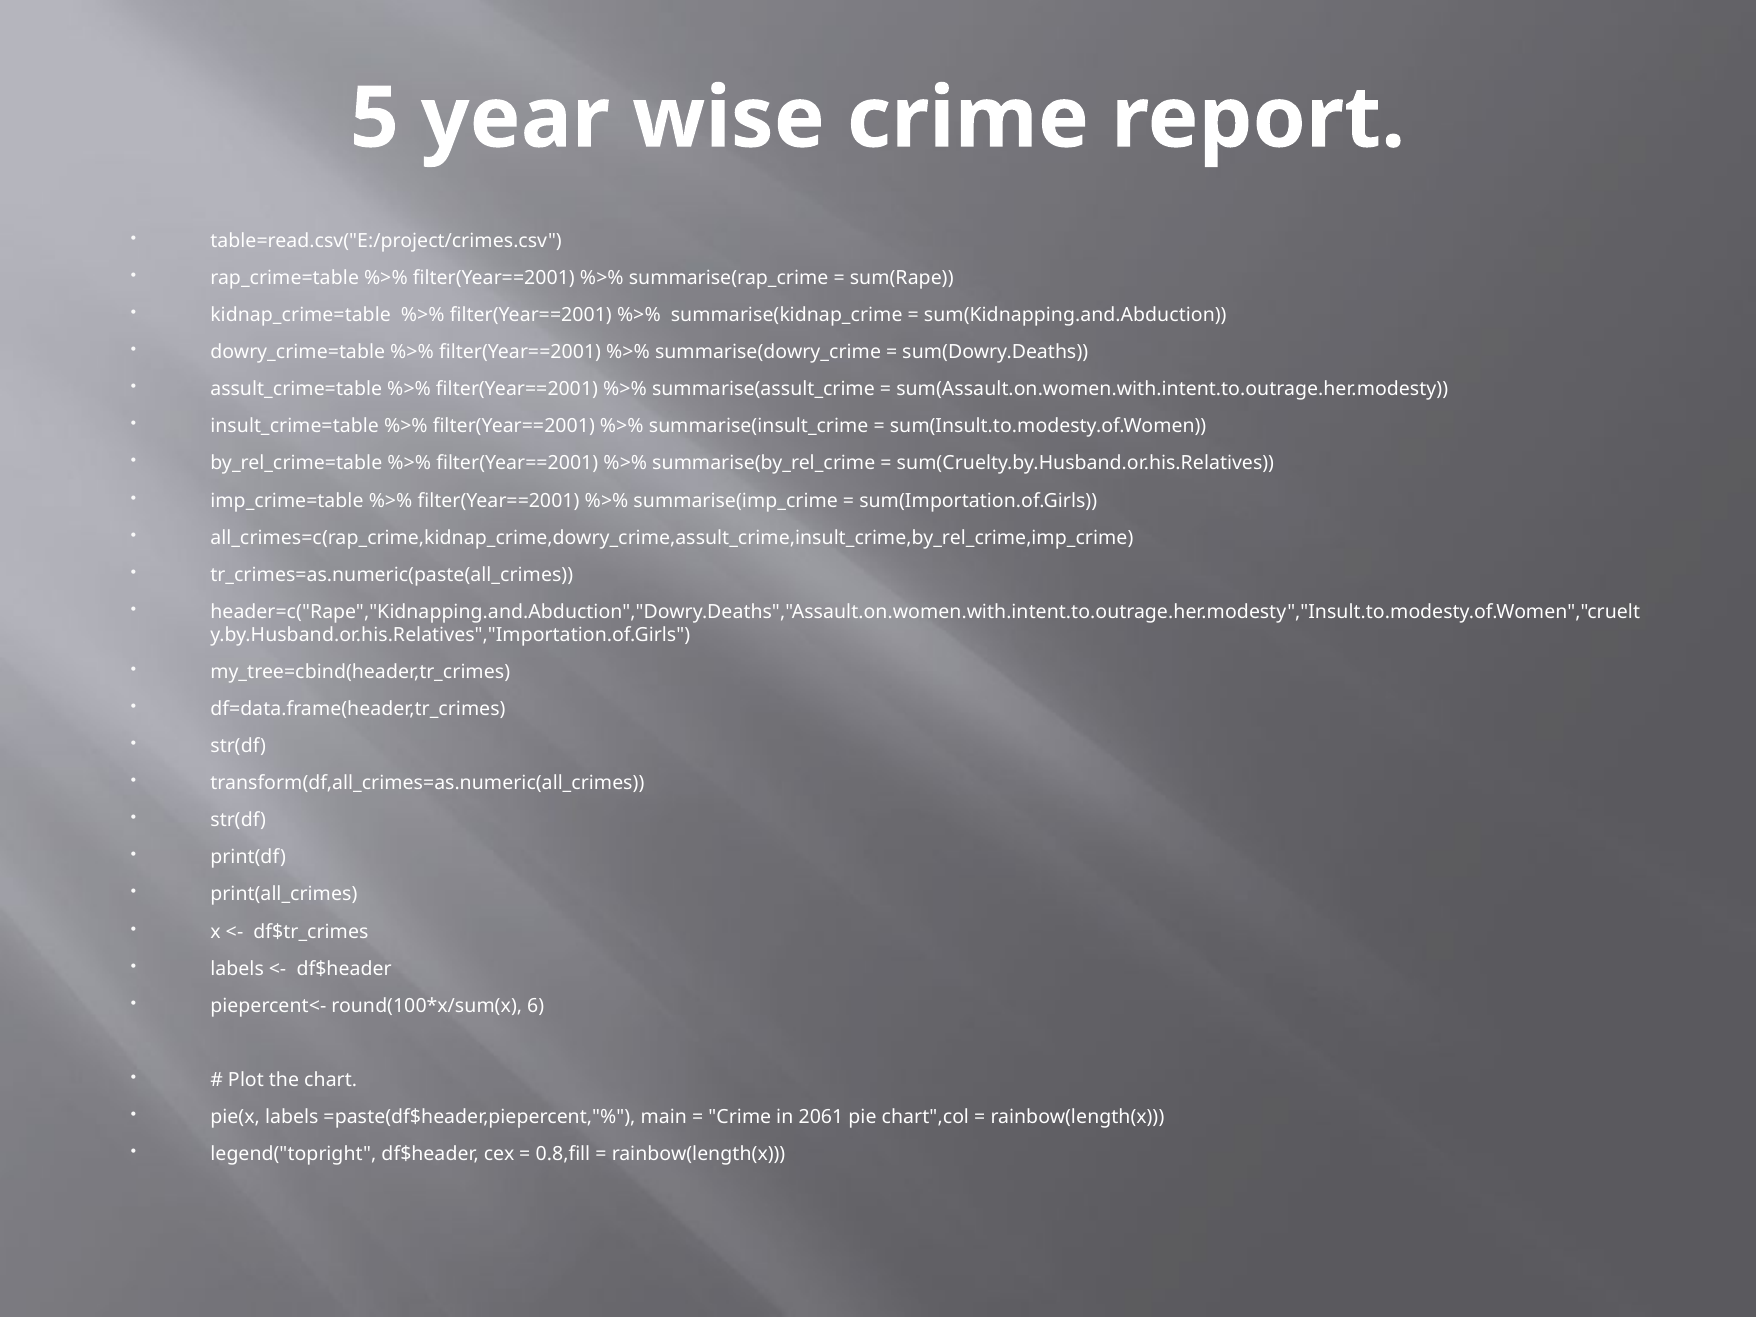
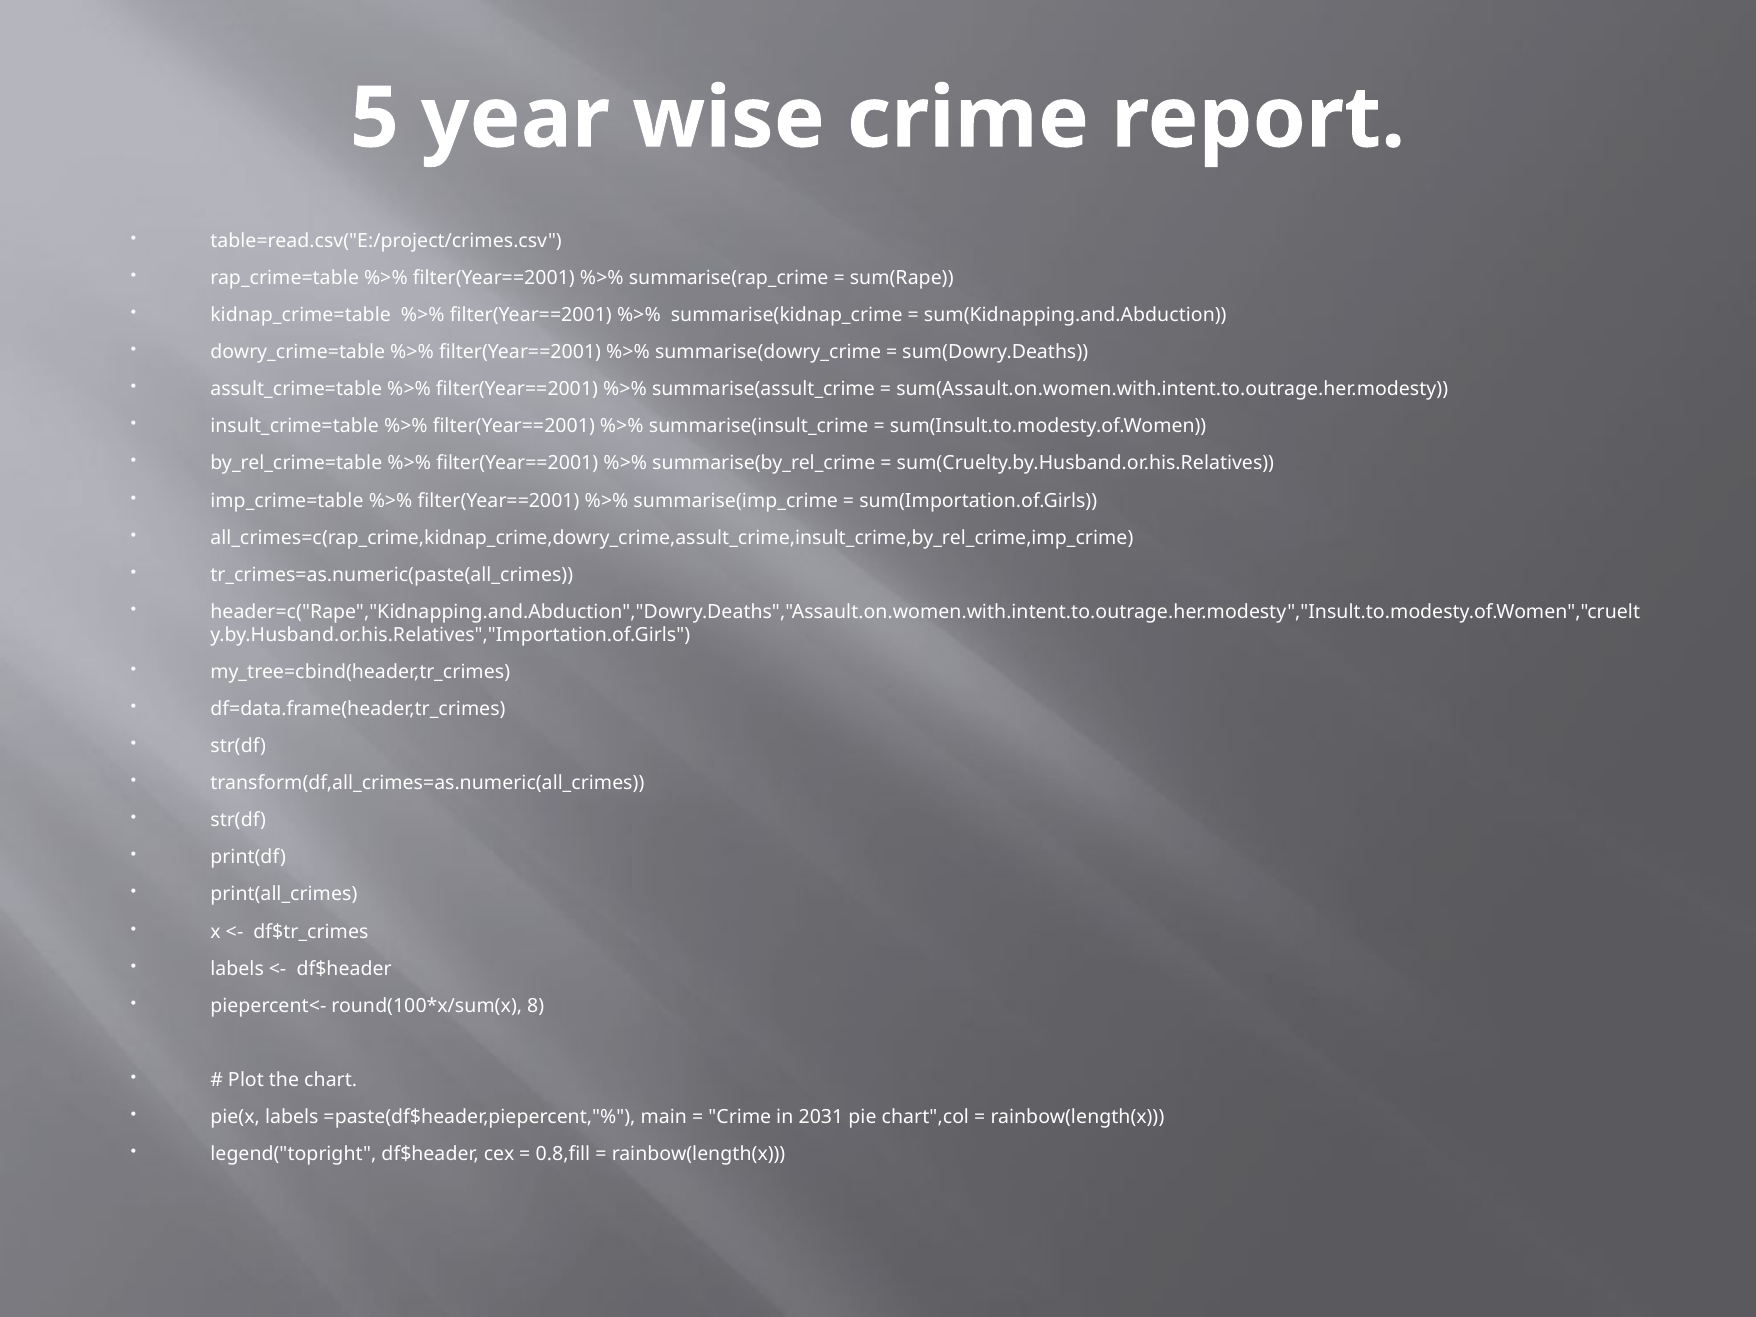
6: 6 -> 8
2061: 2061 -> 2031
